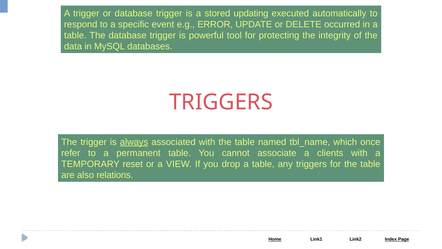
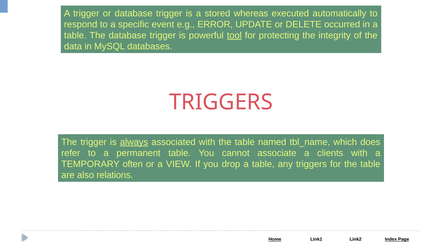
updating: updating -> whereas
tool underline: none -> present
once: once -> does
reset: reset -> often
